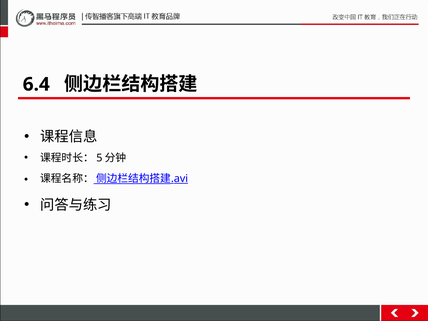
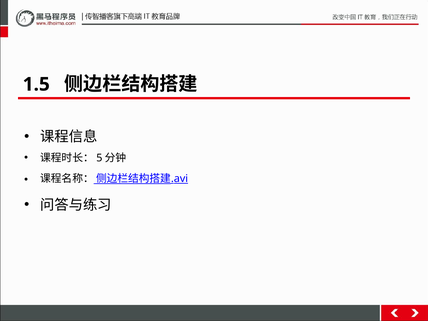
6.4: 6.4 -> 1.5
